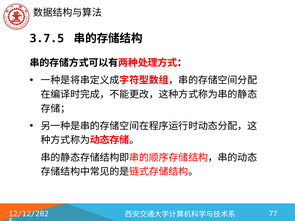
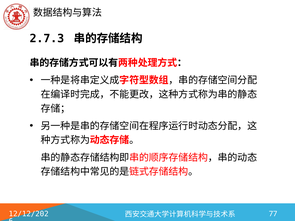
3.7.5: 3.7.5 -> 2.7.3
